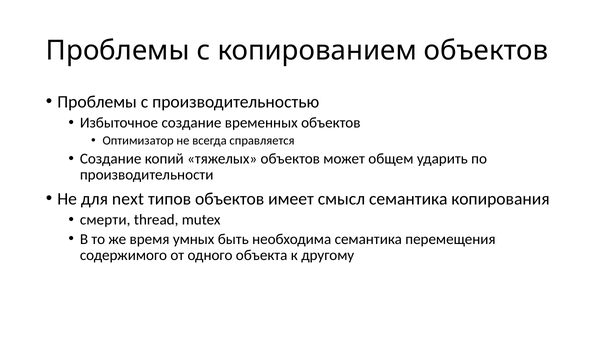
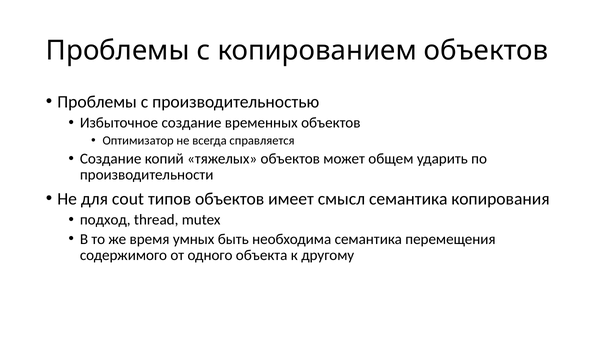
next: next -> cout
смерти: смерти -> подход
